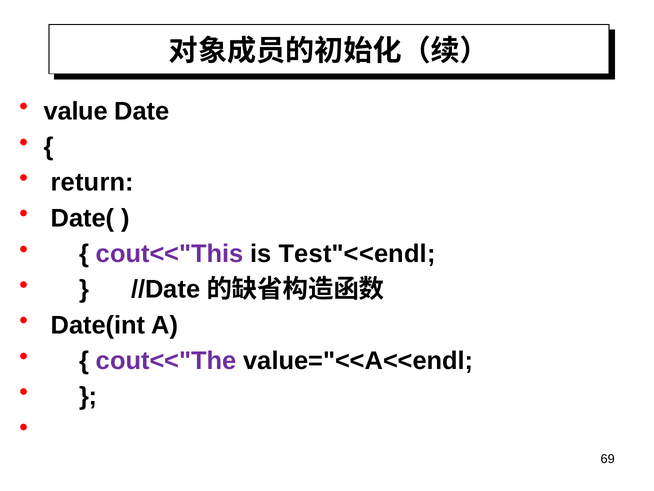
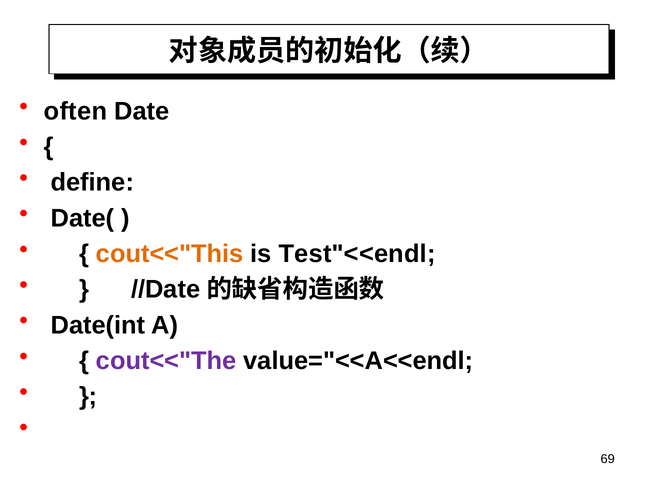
value: value -> often
return: return -> define
cout<<"This colour: purple -> orange
